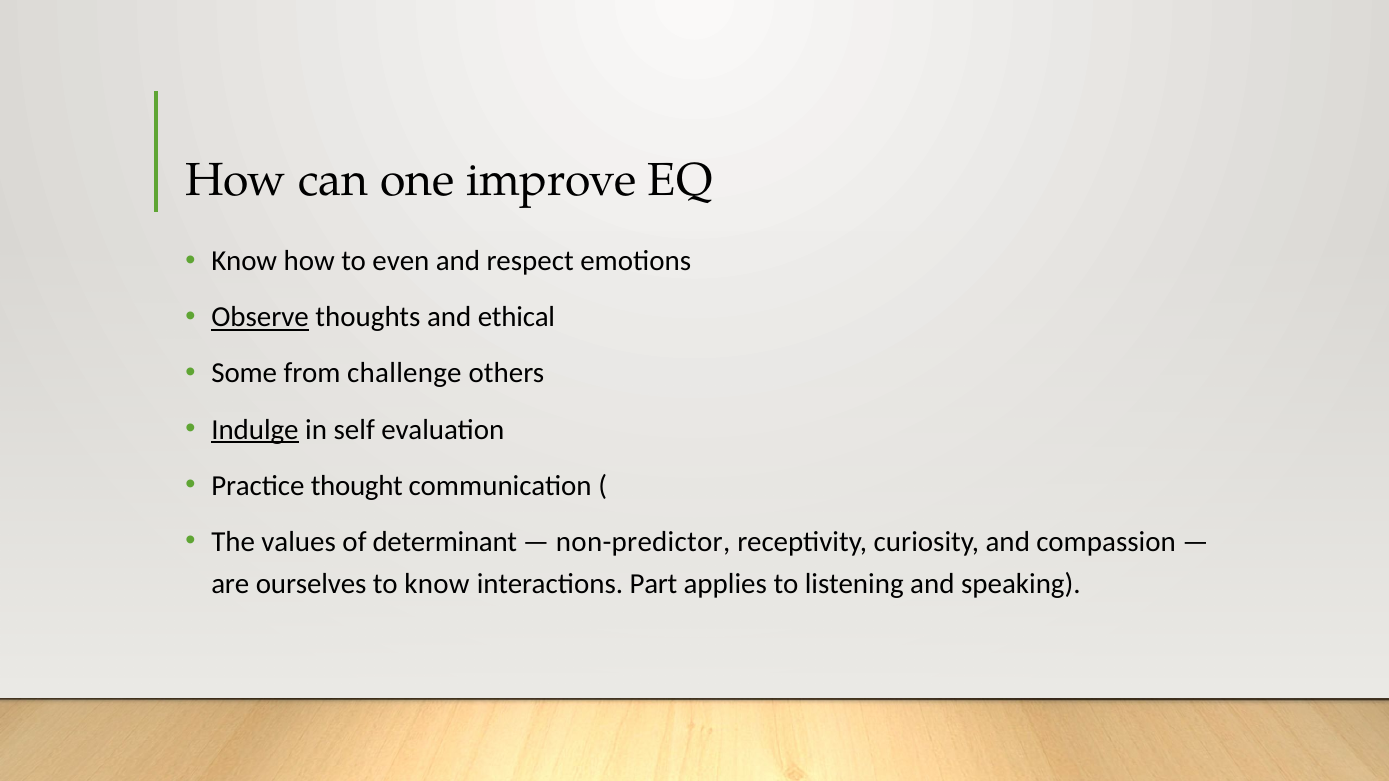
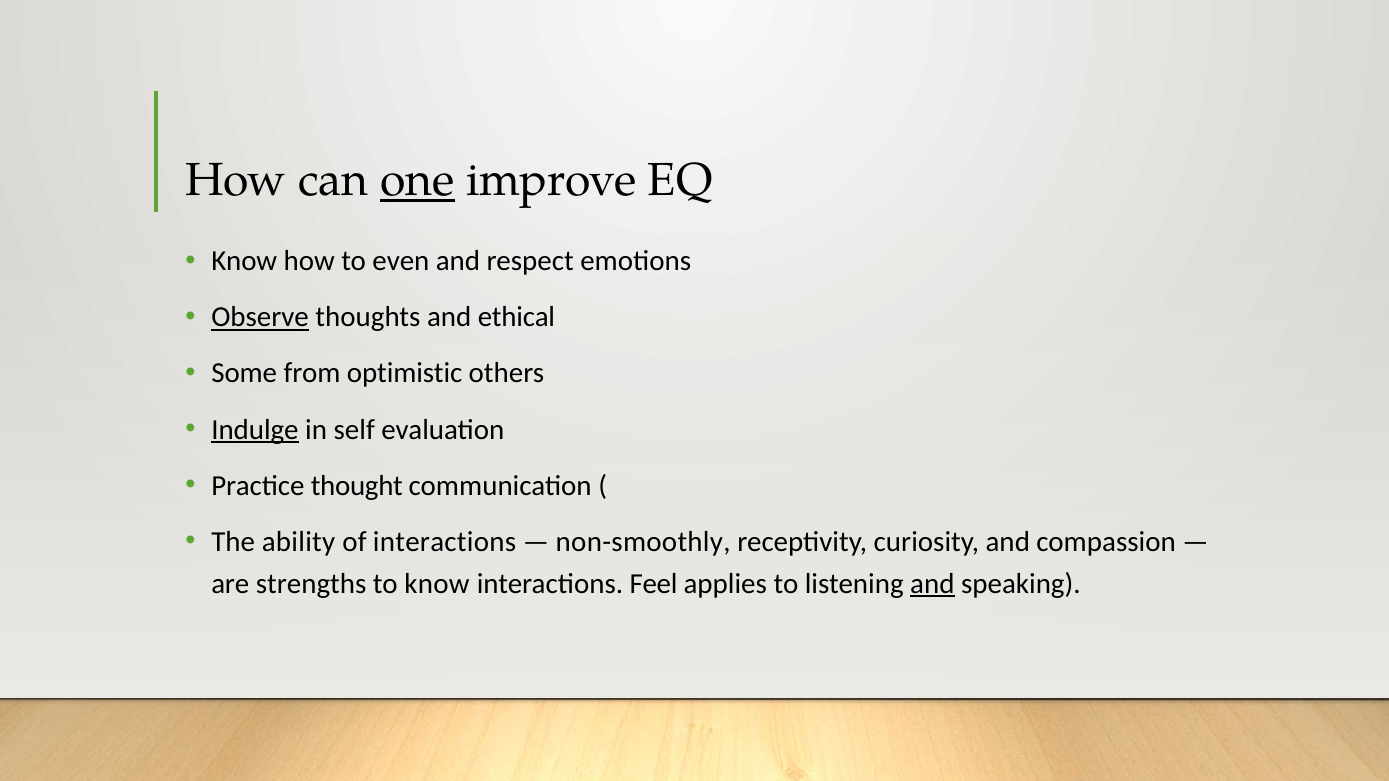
one underline: none -> present
challenge: challenge -> optimistic
values: values -> ability
of determinant: determinant -> interactions
non-predictor: non-predictor -> non-smoothly
ourselves: ourselves -> strengths
Part: Part -> Feel
and at (932, 584) underline: none -> present
